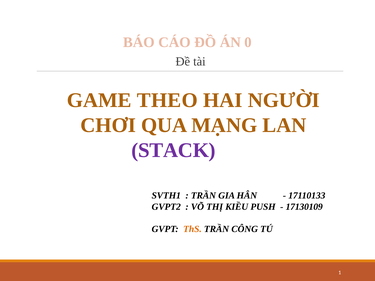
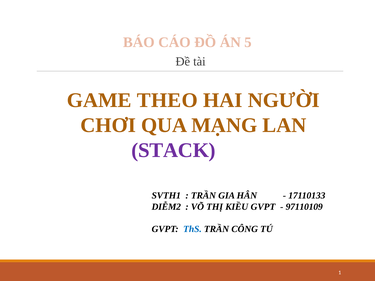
0: 0 -> 5
GVPT2: GVPT2 -> DIỄM2
KIỀU PUSH: PUSH -> GVPT
17130109: 17130109 -> 97110109
ThS colour: orange -> blue
